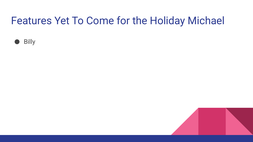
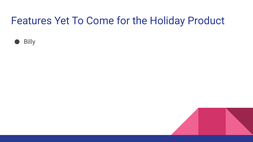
Michael: Michael -> Product
